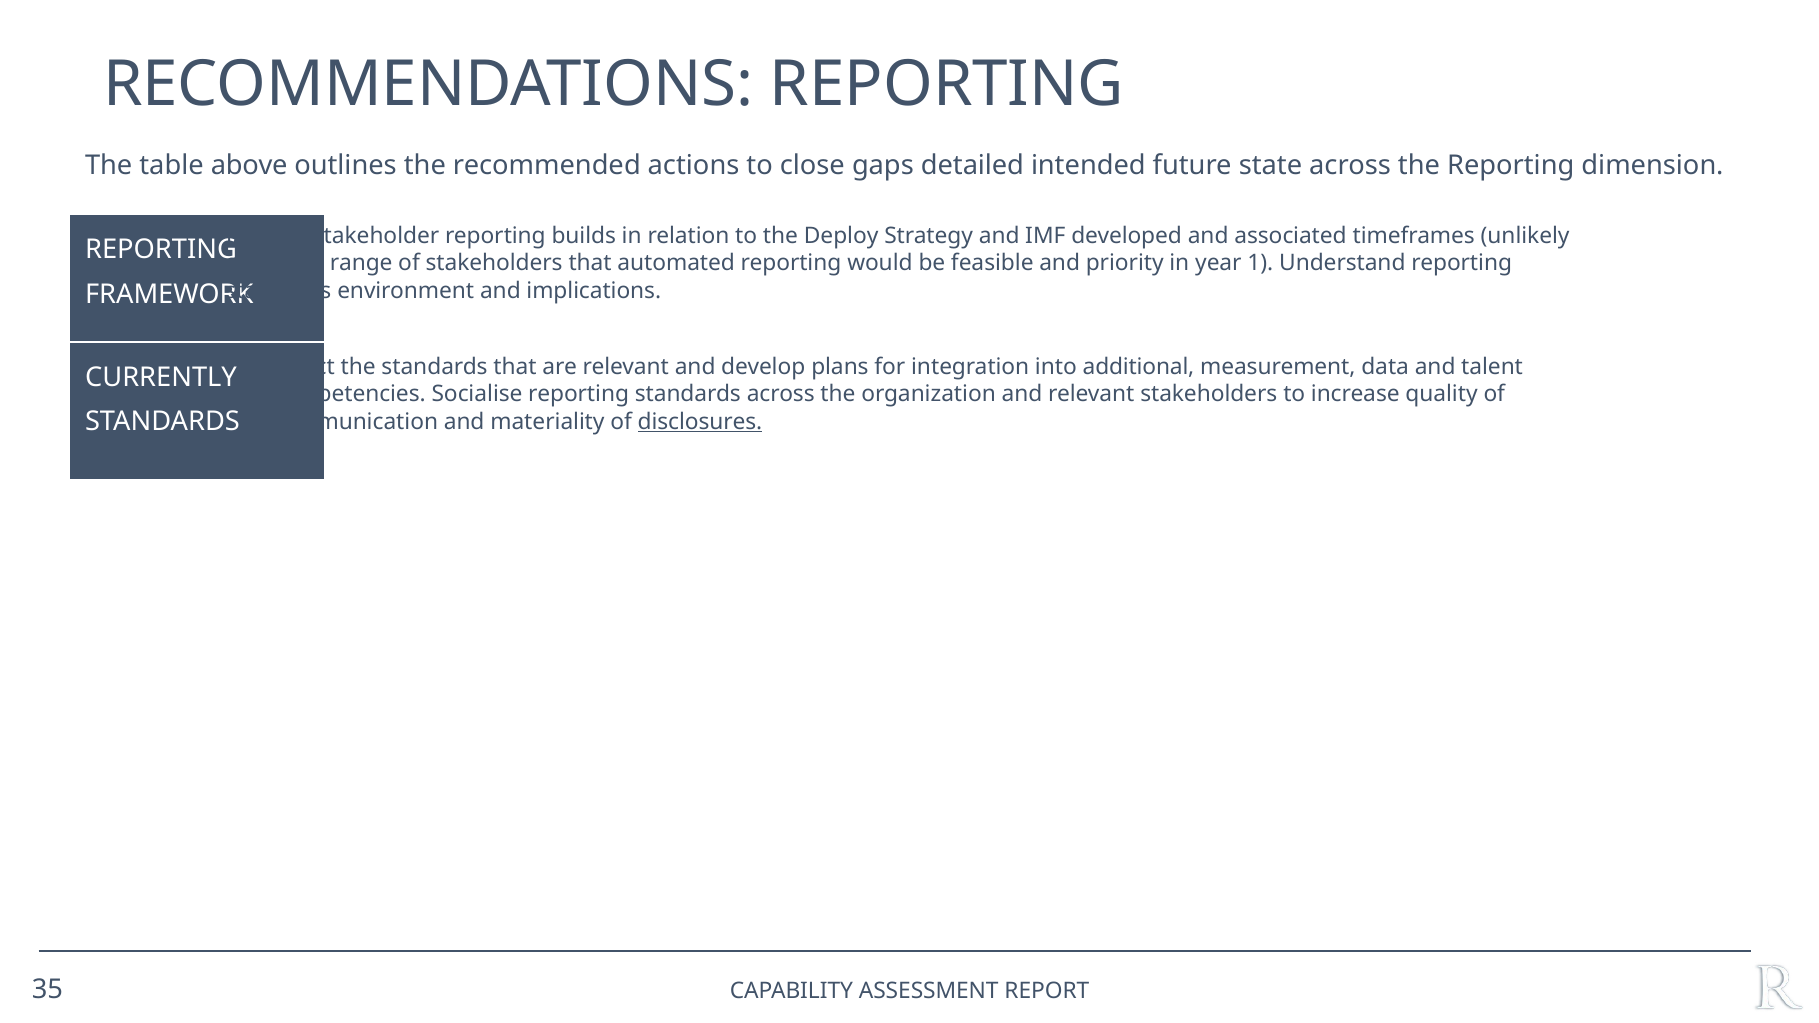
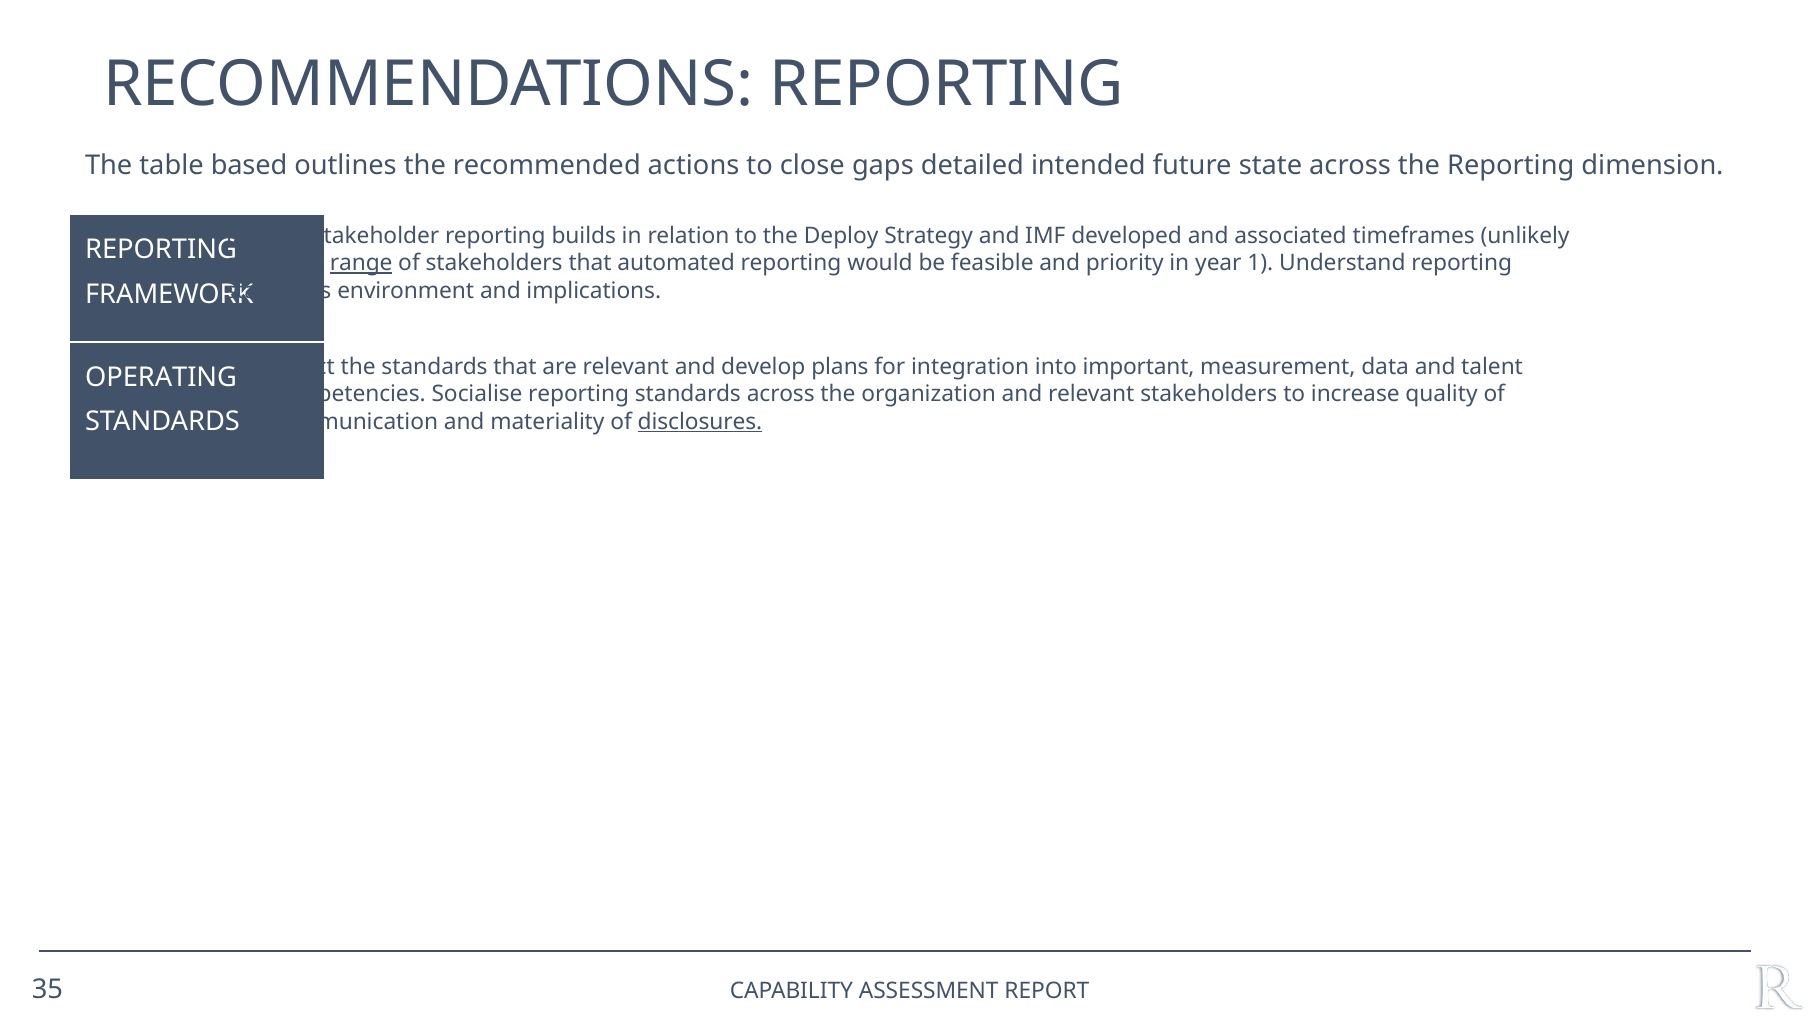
above: above -> based
range underline: none -> present
additional: additional -> important
CURRENTLY: CURRENTLY -> OPERATING
